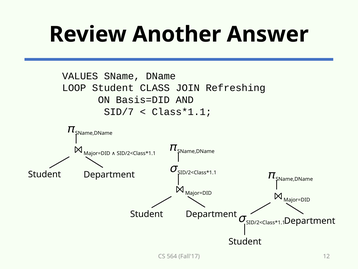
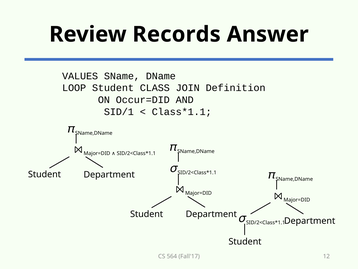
Another: Another -> Records
Refreshing: Refreshing -> Definition
Basis=DID: Basis=DID -> Occur=DID
SID/7: SID/7 -> SID/1
